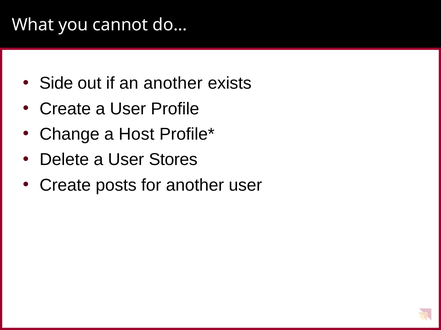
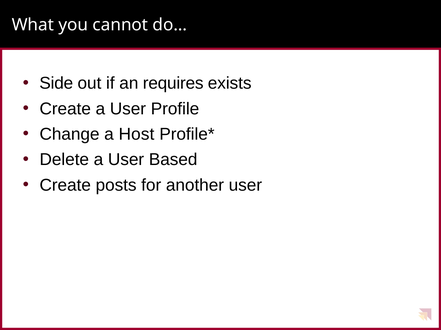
an another: another -> requires
Stores: Stores -> Based
